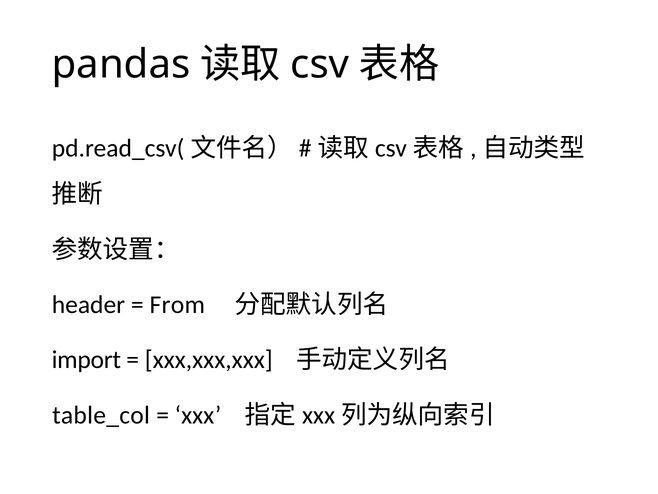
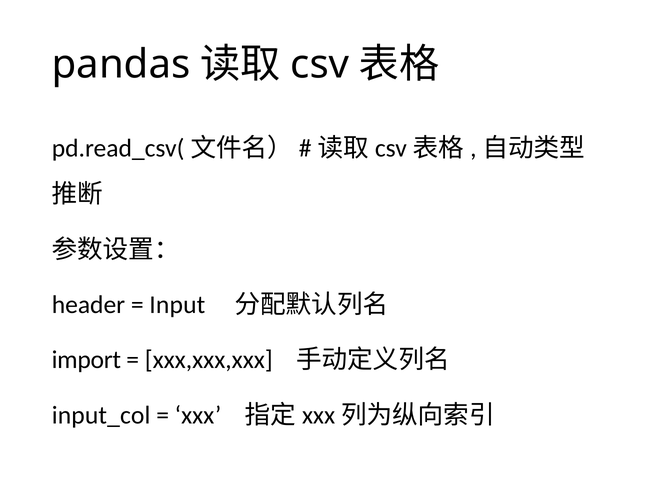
From: From -> Input
table_col: table_col -> input_col
